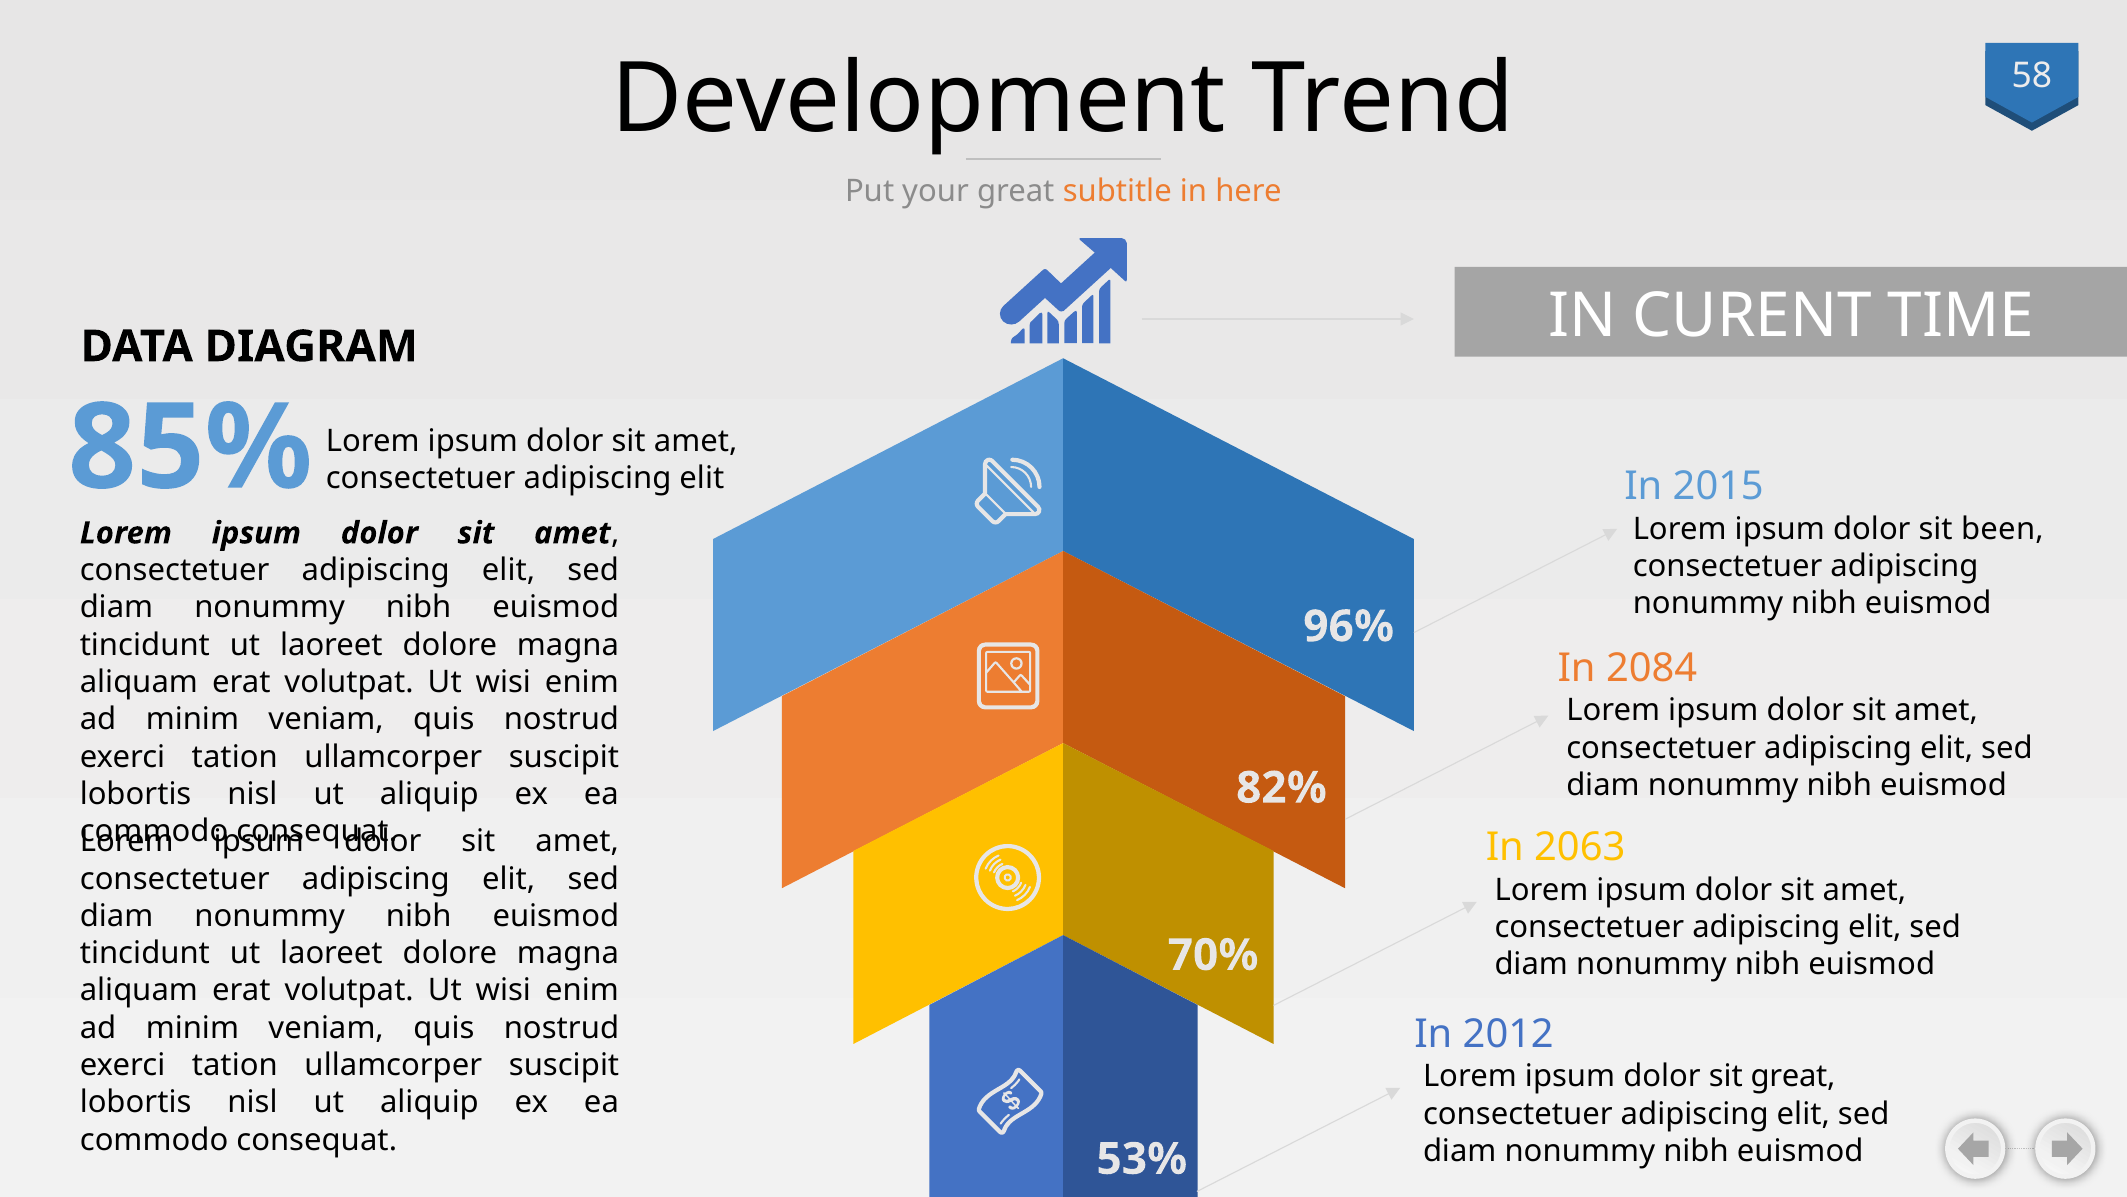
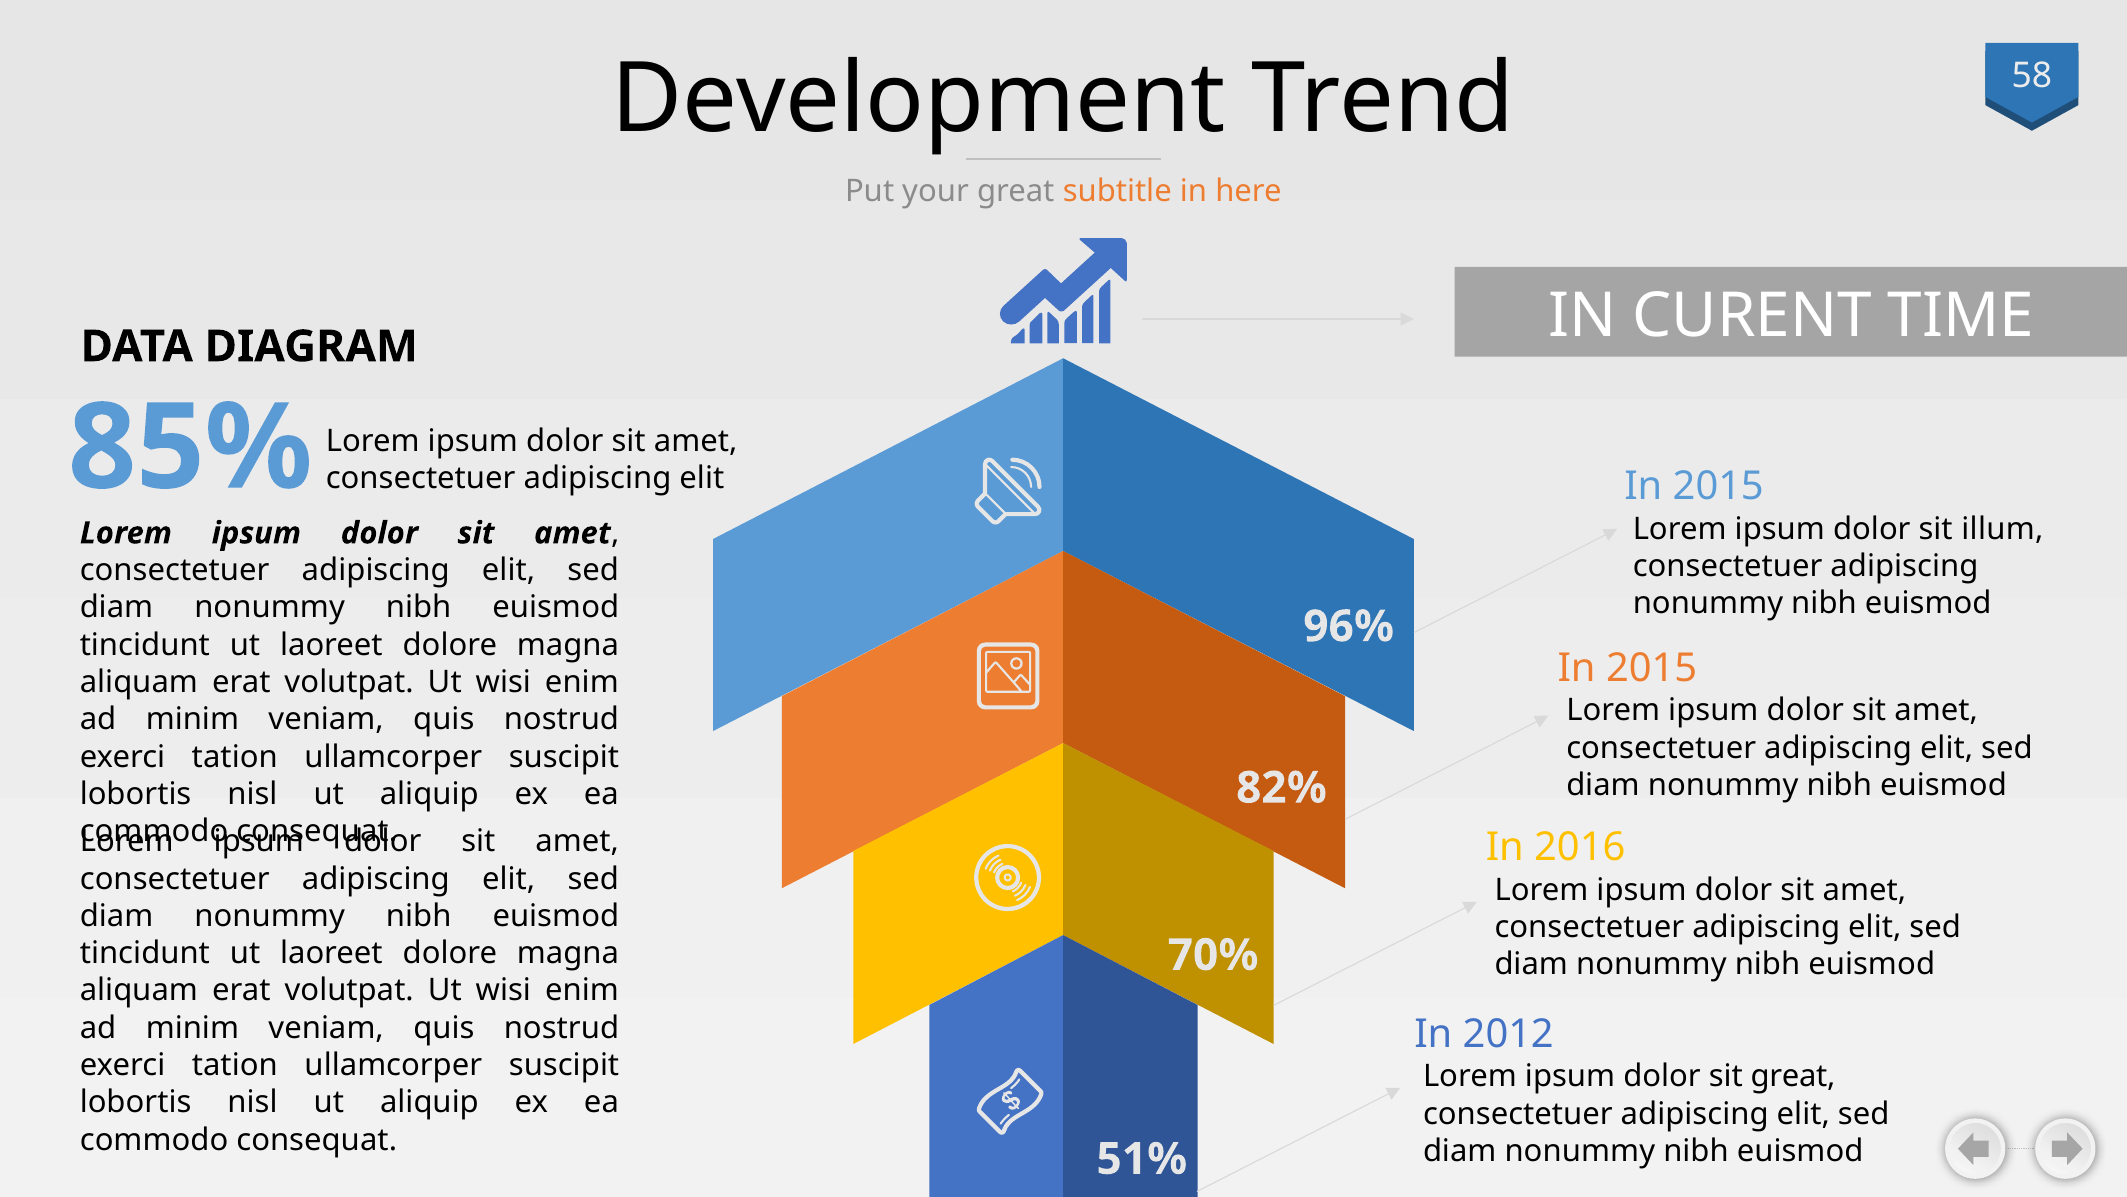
been: been -> illum
2084 at (1652, 668): 2084 -> 2015
2063: 2063 -> 2016
53%: 53% -> 51%
